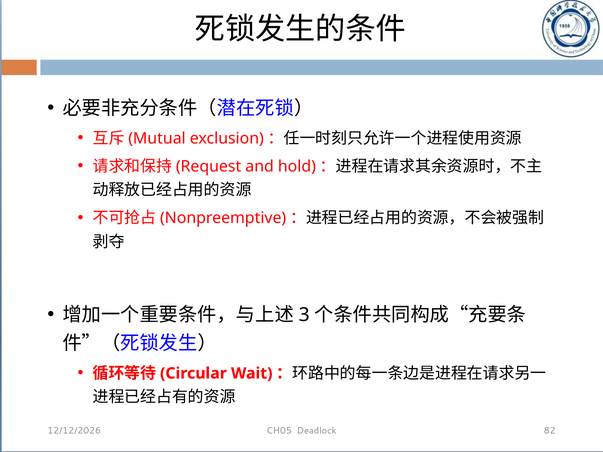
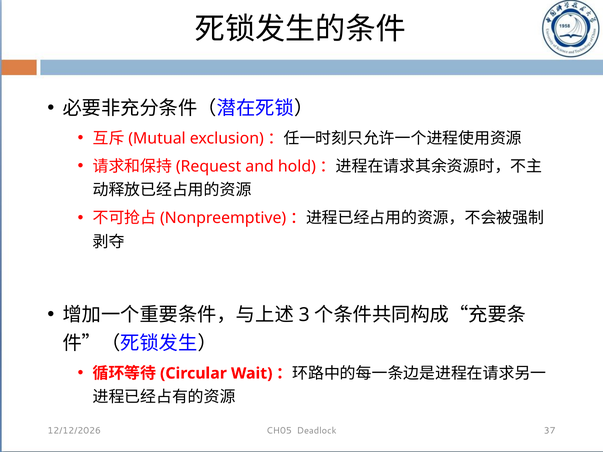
82: 82 -> 37
